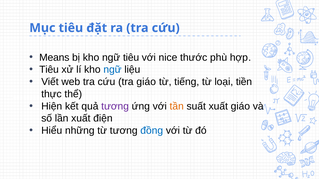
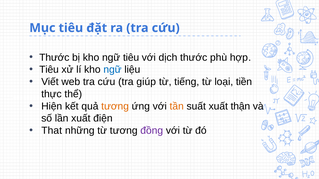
Means at (54, 58): Means -> Thước
nice: nice -> dịch
tra giáo: giáo -> giúp
tương at (115, 106) colour: purple -> orange
xuất giáo: giáo -> thận
Hiểu: Hiểu -> That
đồng colour: blue -> purple
